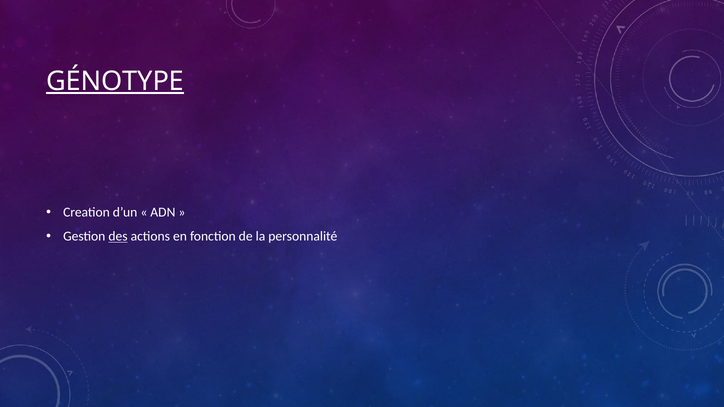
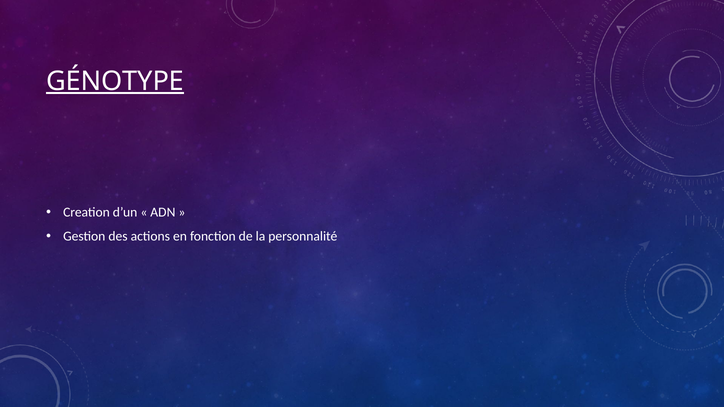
des underline: present -> none
